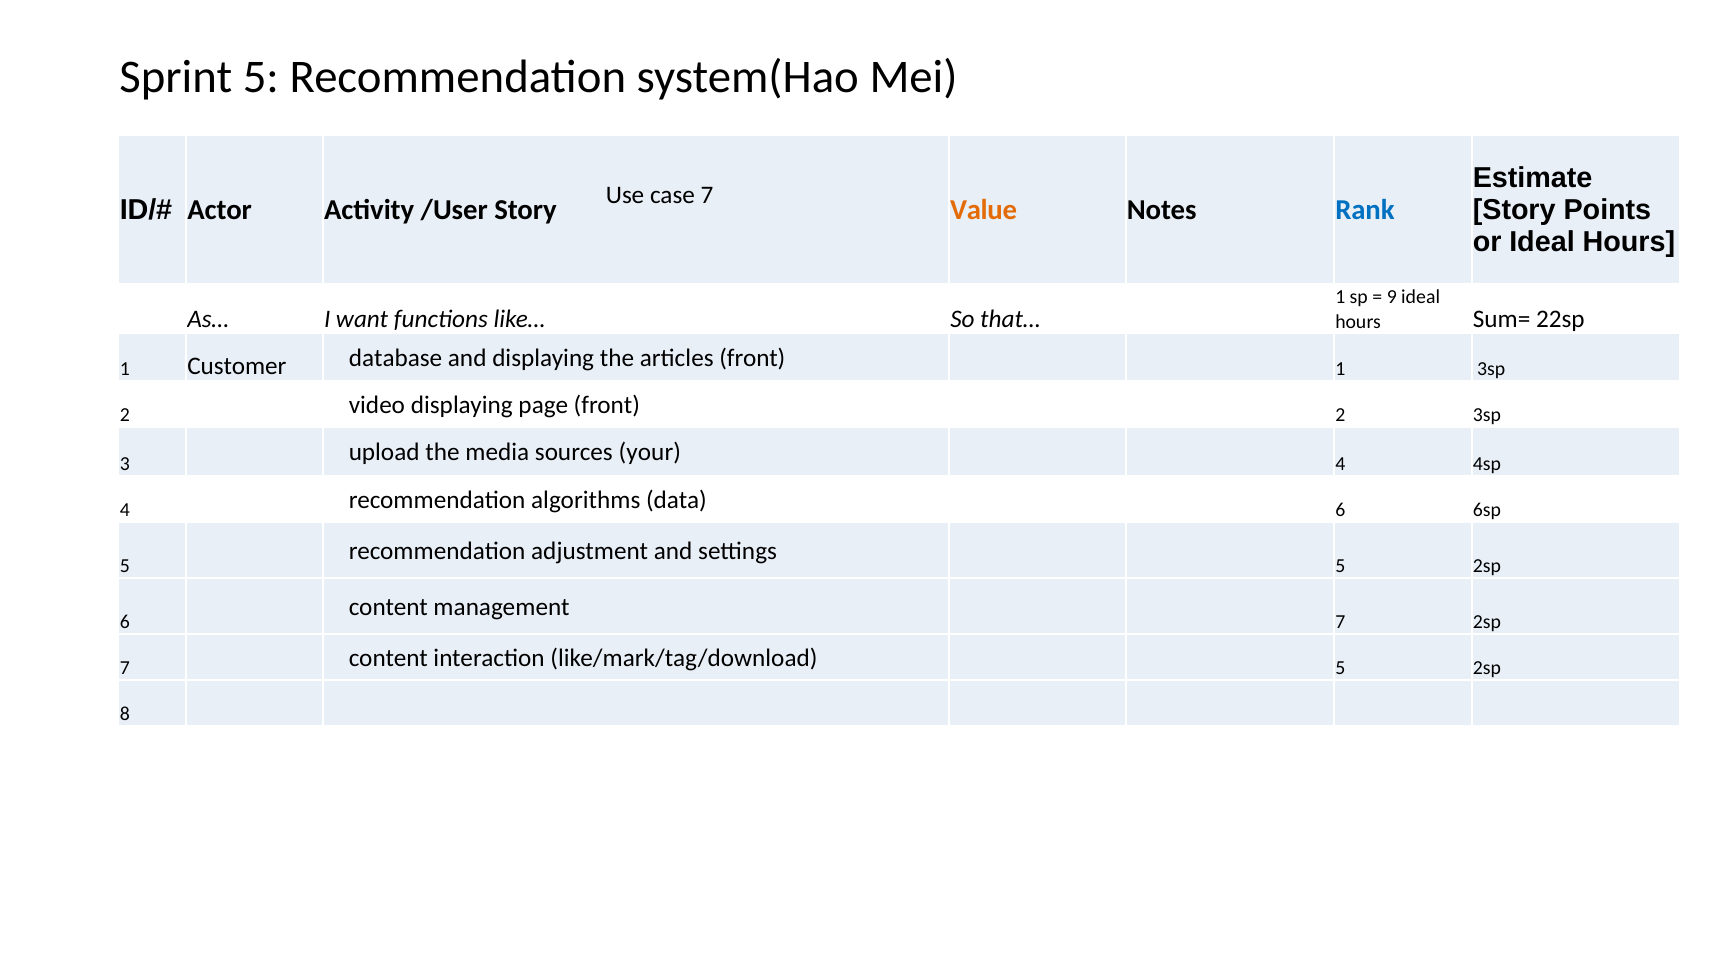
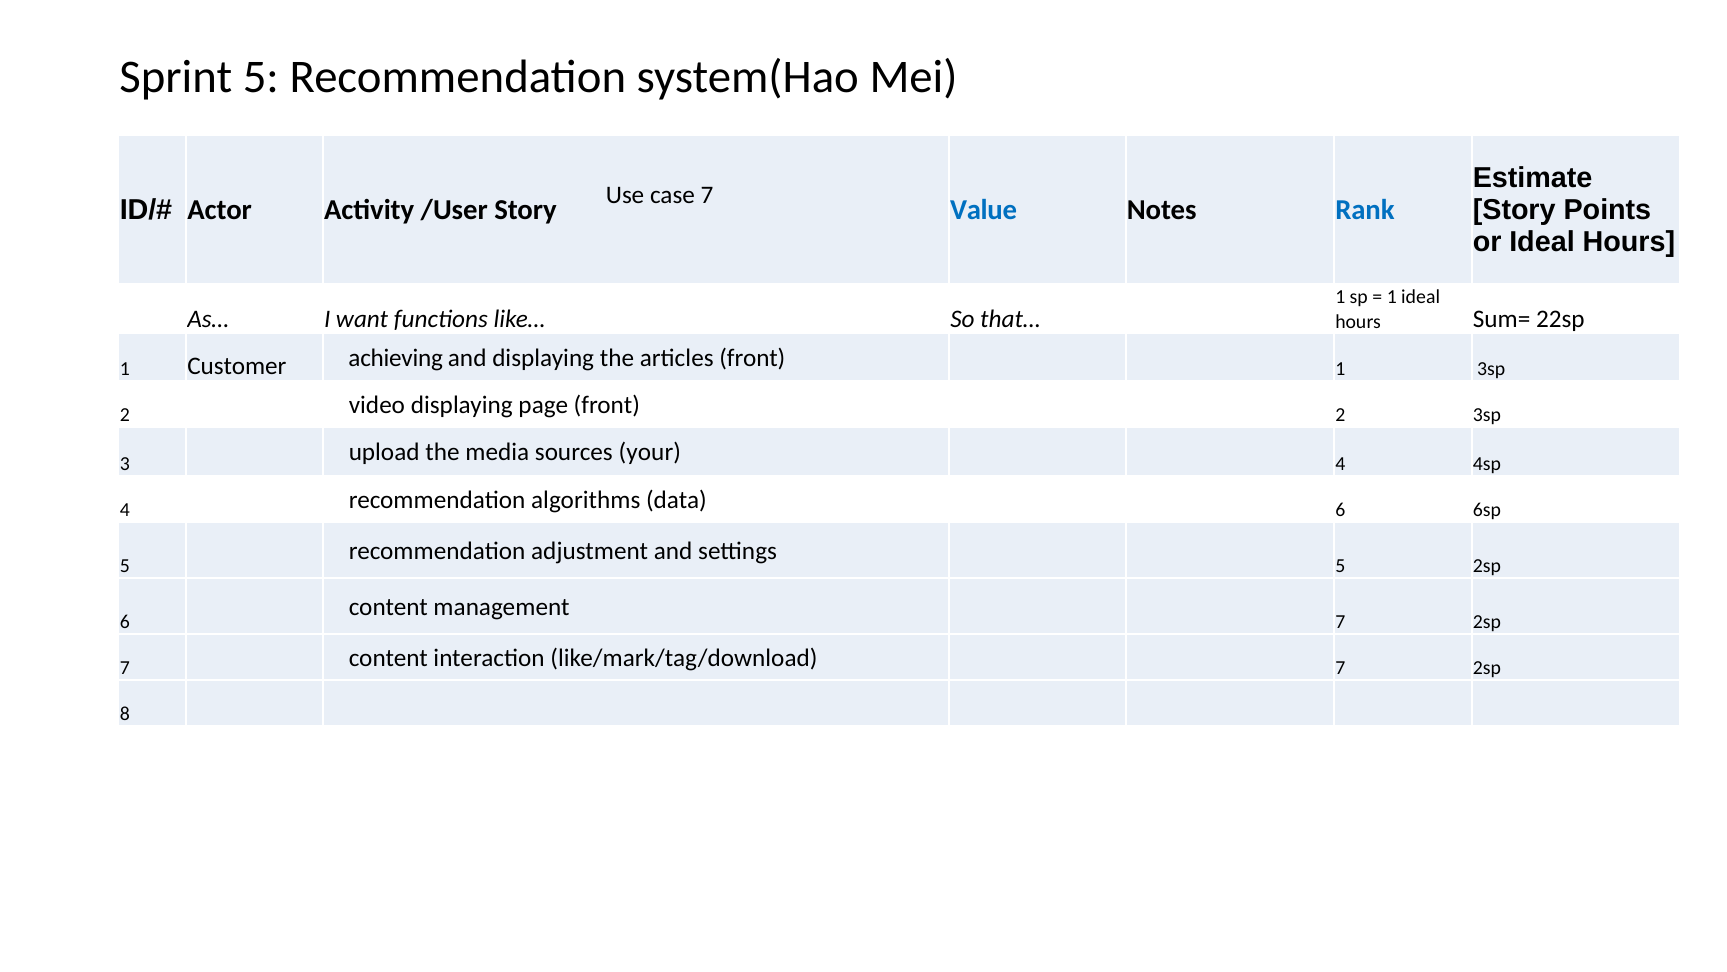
Value colour: orange -> blue
9 at (1392, 297): 9 -> 1
database: database -> achieving
like/mark/tag/download 5: 5 -> 7
